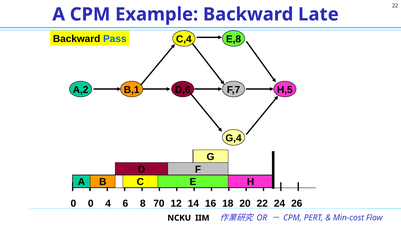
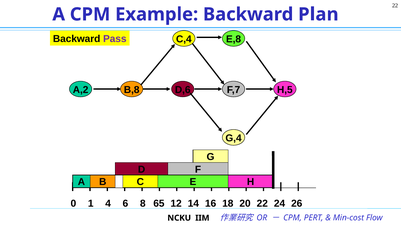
Late: Late -> Plan
Pass colour: blue -> purple
B,1: B,1 -> B,8
0 0: 0 -> 1
70: 70 -> 65
